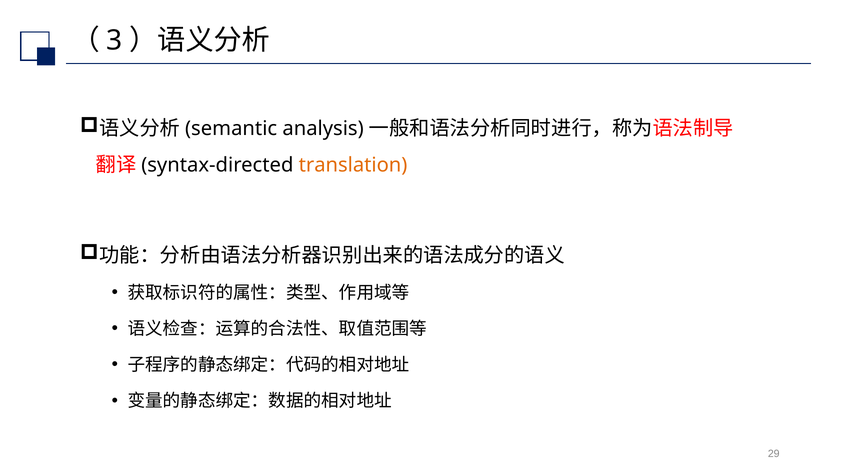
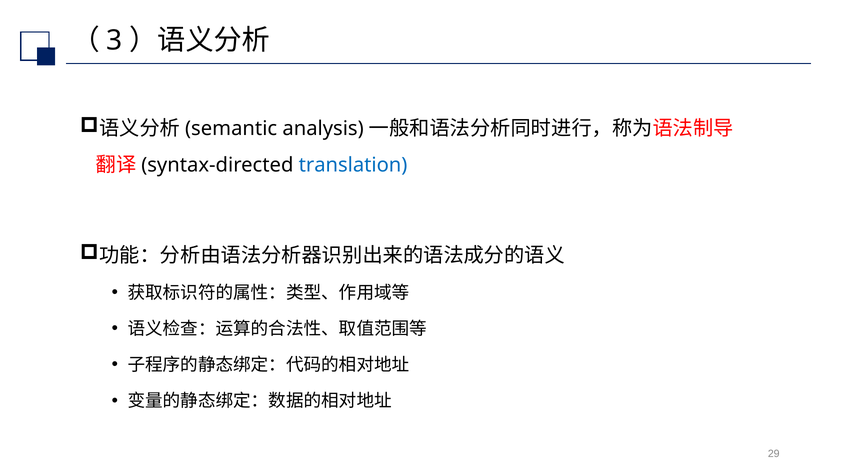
translation colour: orange -> blue
